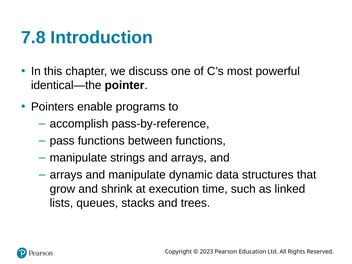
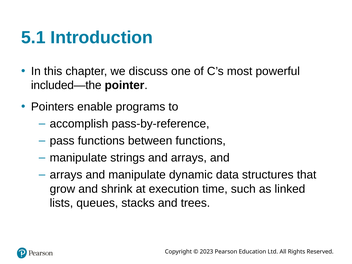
7.8: 7.8 -> 5.1
identical—the: identical—the -> included—the
